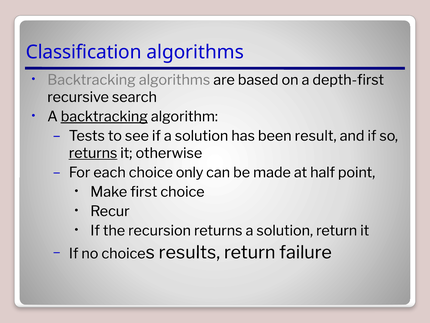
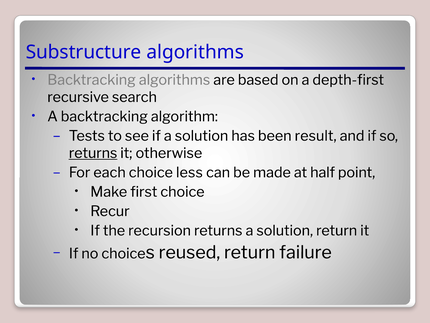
Classification: Classification -> Substructure
backtracking at (104, 116) underline: present -> none
only: only -> less
results: results -> reused
